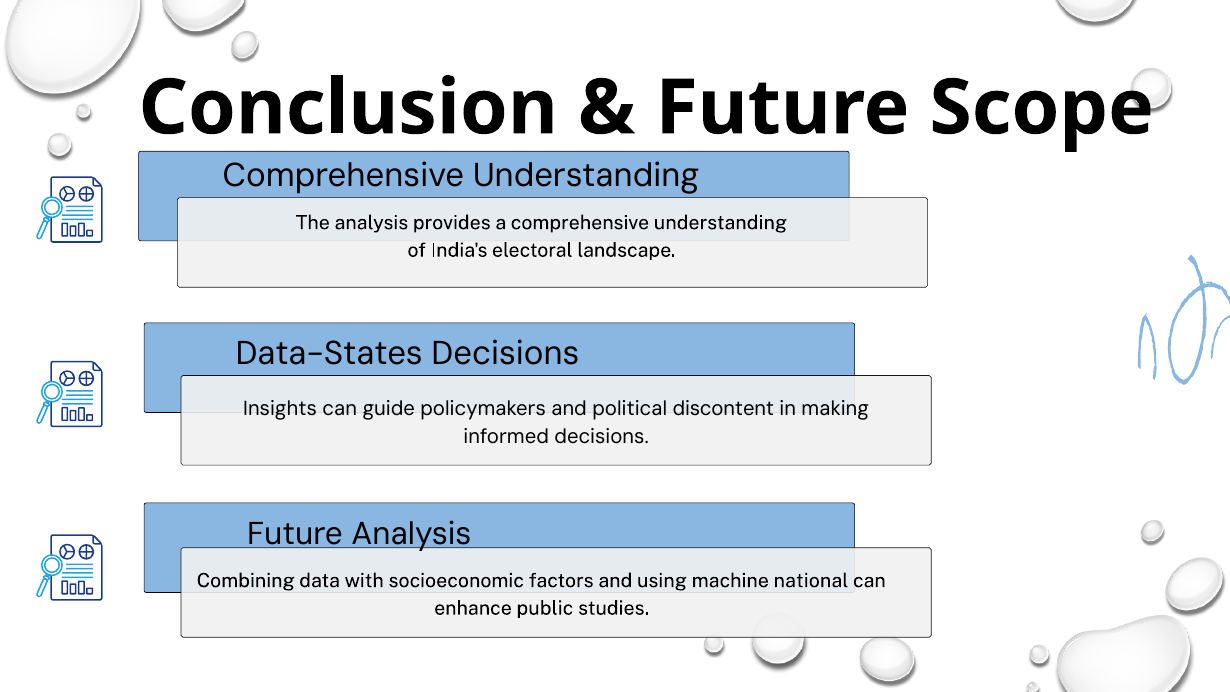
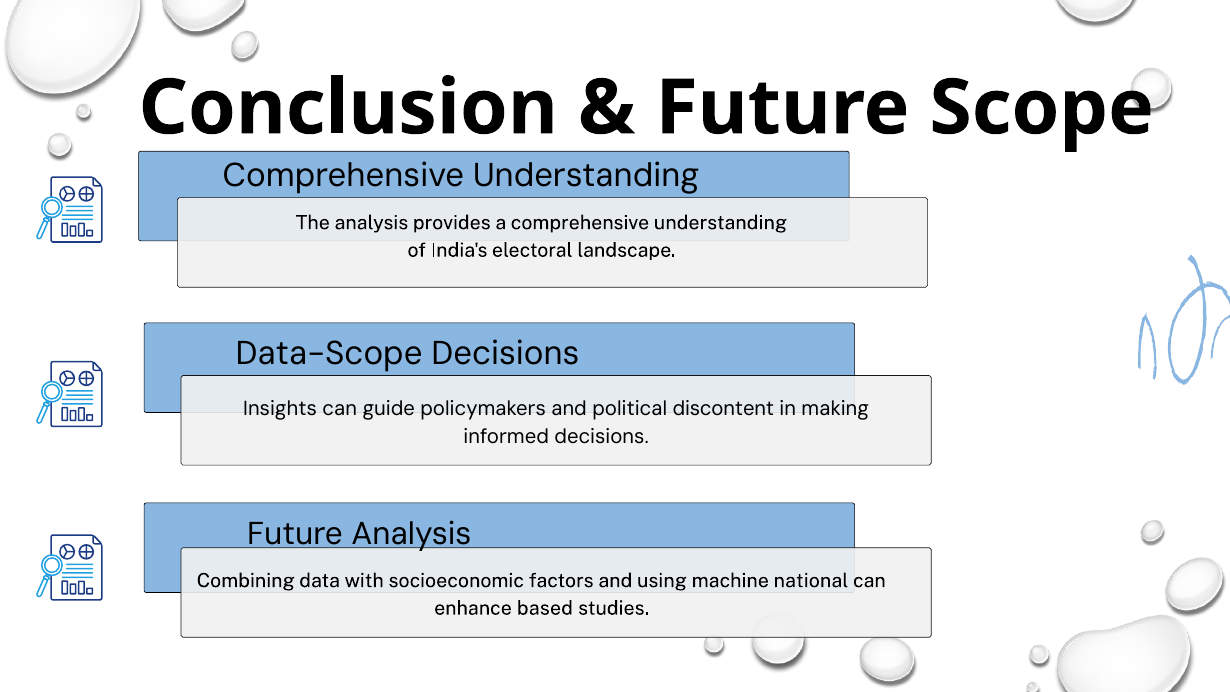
Data-States: Data-States -> Data-Scope
public: public -> based
